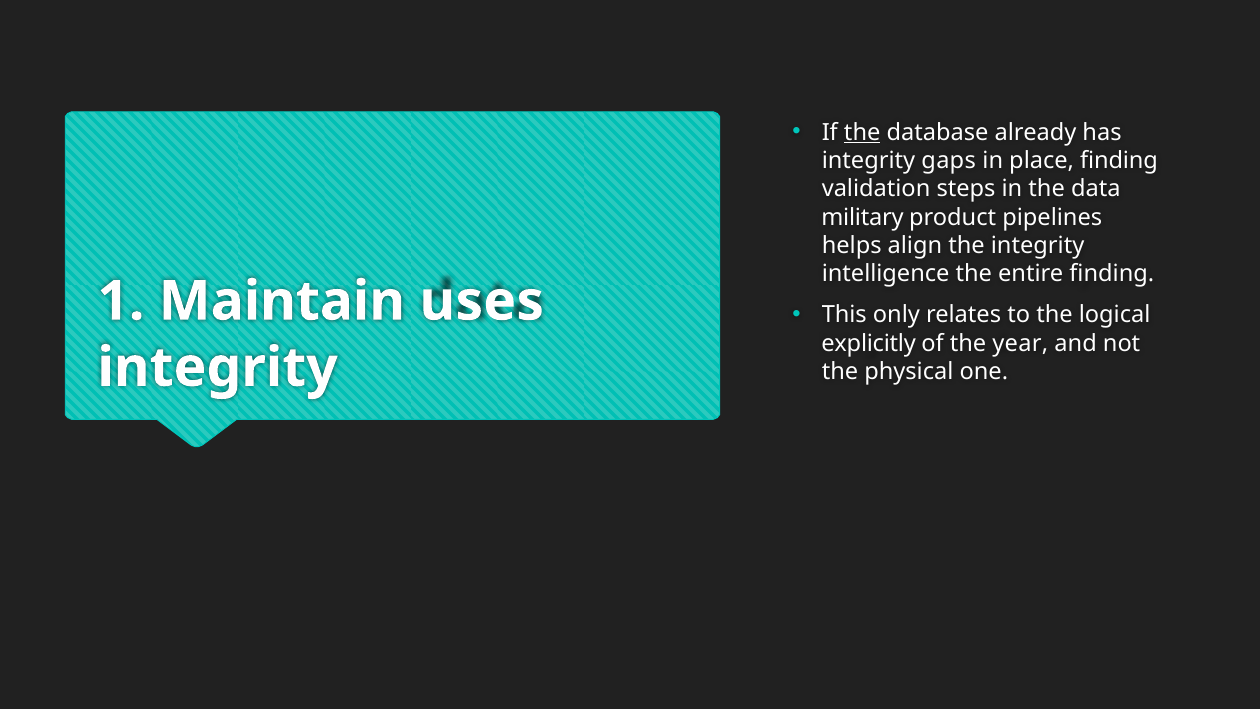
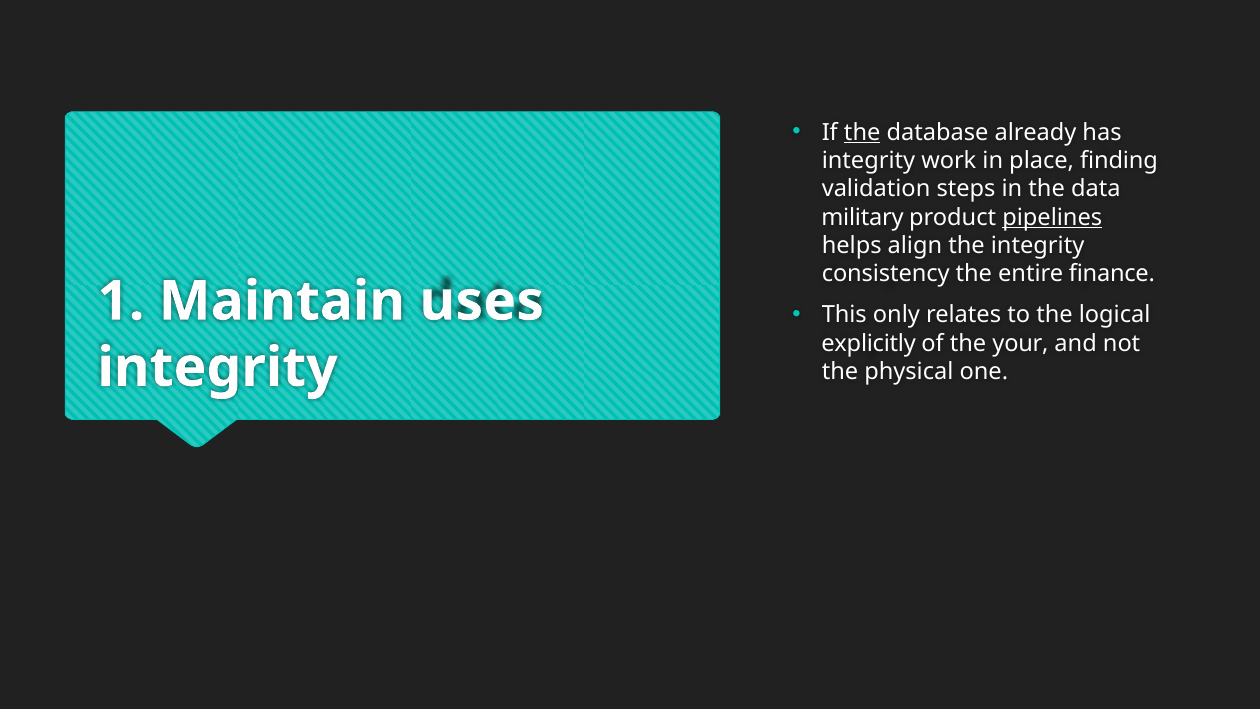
gaps: gaps -> work
pipelines underline: none -> present
intelligence: intelligence -> consistency
entire finding: finding -> finance
year: year -> your
